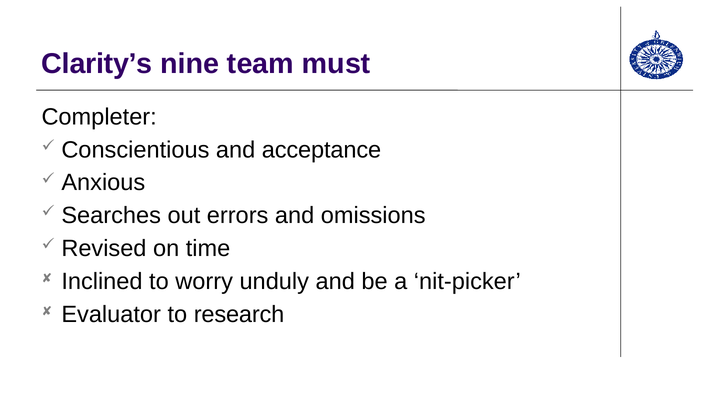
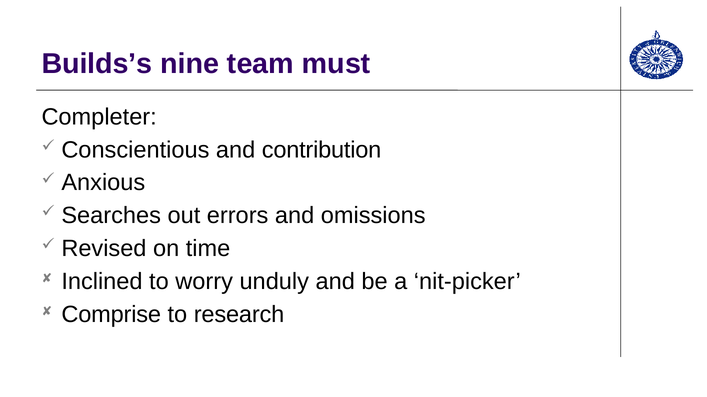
Clarity’s: Clarity’s -> Builds’s
acceptance: acceptance -> contribution
Evaluator: Evaluator -> Comprise
